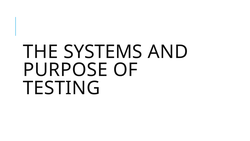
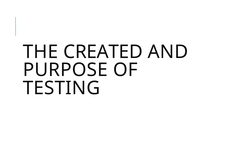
SYSTEMS: SYSTEMS -> CREATED
